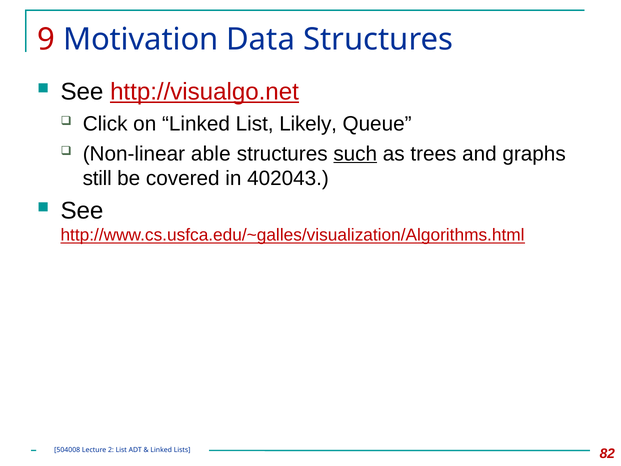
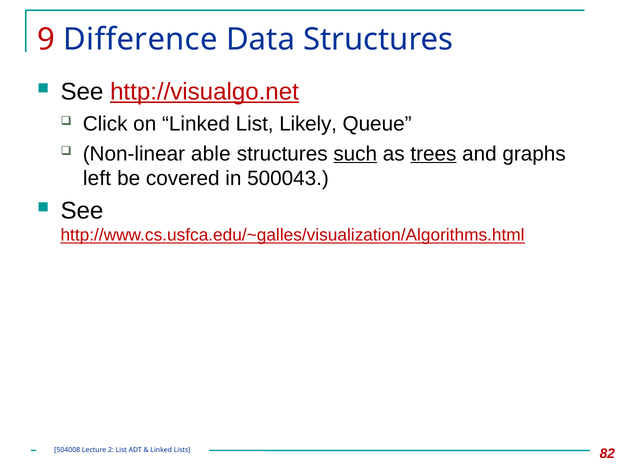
Motivation: Motivation -> Difference
trees underline: none -> present
still: still -> left
402043: 402043 -> 500043
